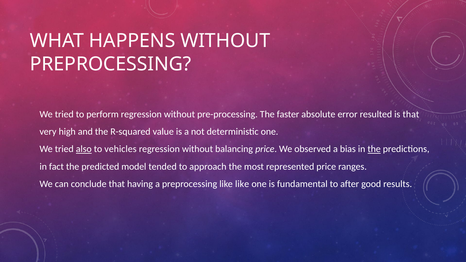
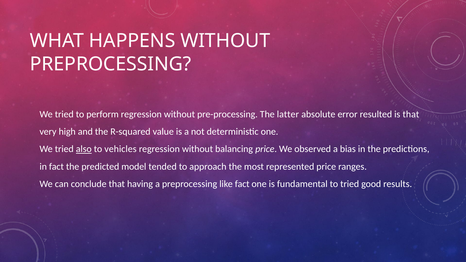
faster: faster -> latter
the at (374, 149) underline: present -> none
like like: like -> fact
to after: after -> tried
